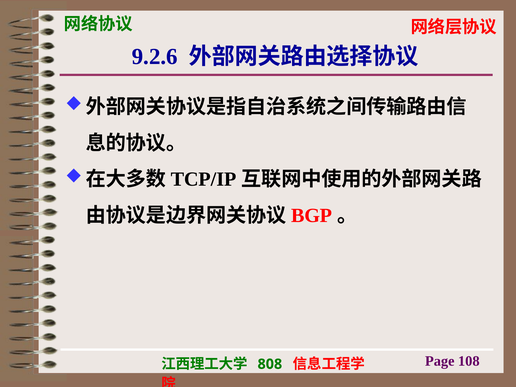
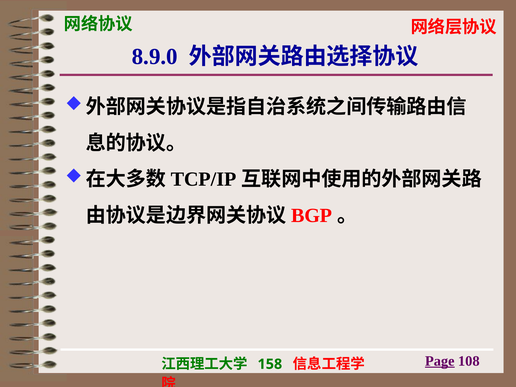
9.2.6: 9.2.6 -> 8.9.0
Page underline: none -> present
808: 808 -> 158
